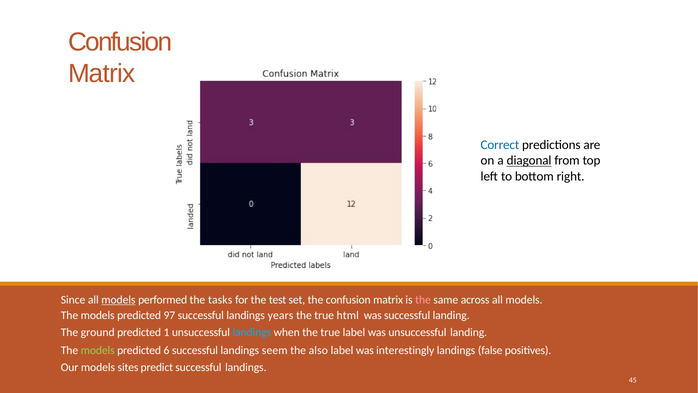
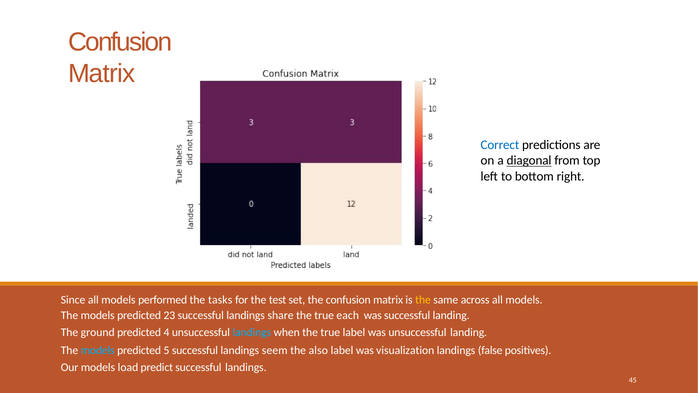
models at (118, 300) underline: present -> none
the at (423, 300) colour: pink -> yellow
97: 97 -> 23
years: years -> share
html: html -> each
1: 1 -> 4
models at (98, 350) colour: light green -> light blue
6: 6 -> 5
interestingly: interestingly -> visualization
sites: sites -> load
